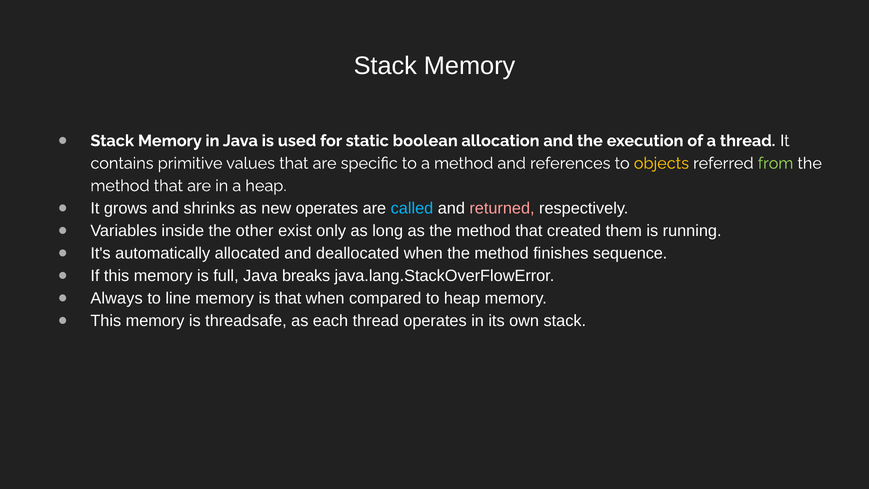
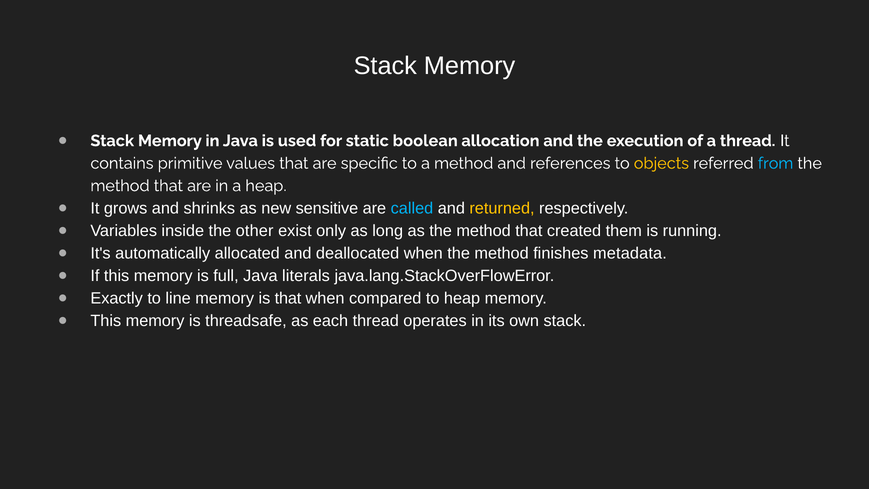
from colour: light green -> light blue
new operates: operates -> sensitive
returned colour: pink -> yellow
sequence: sequence -> metadata
breaks: breaks -> literals
Always: Always -> Exactly
